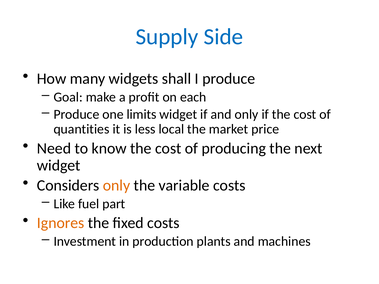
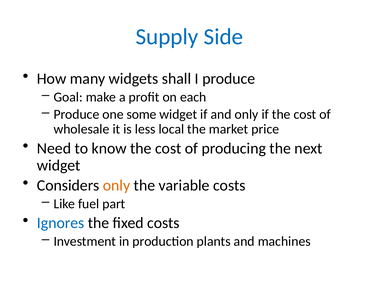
limits: limits -> some
quantities: quantities -> wholesale
Ignores colour: orange -> blue
